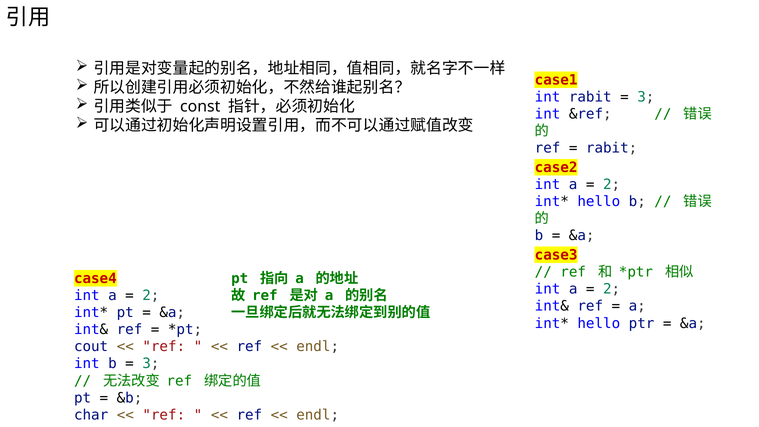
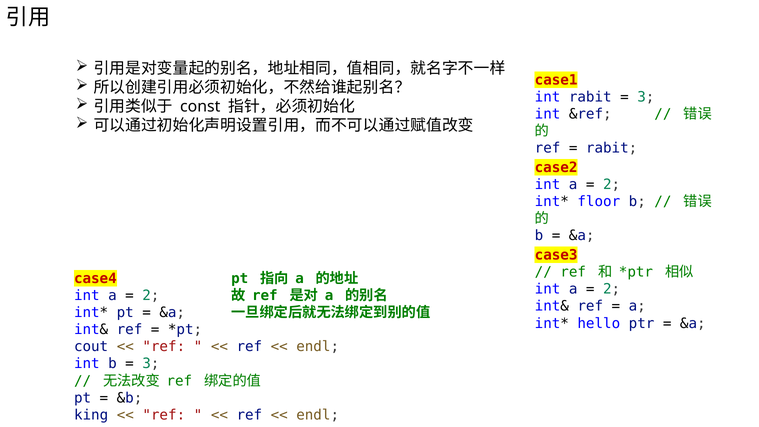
hello at (599, 202): hello -> floor
char: char -> king
